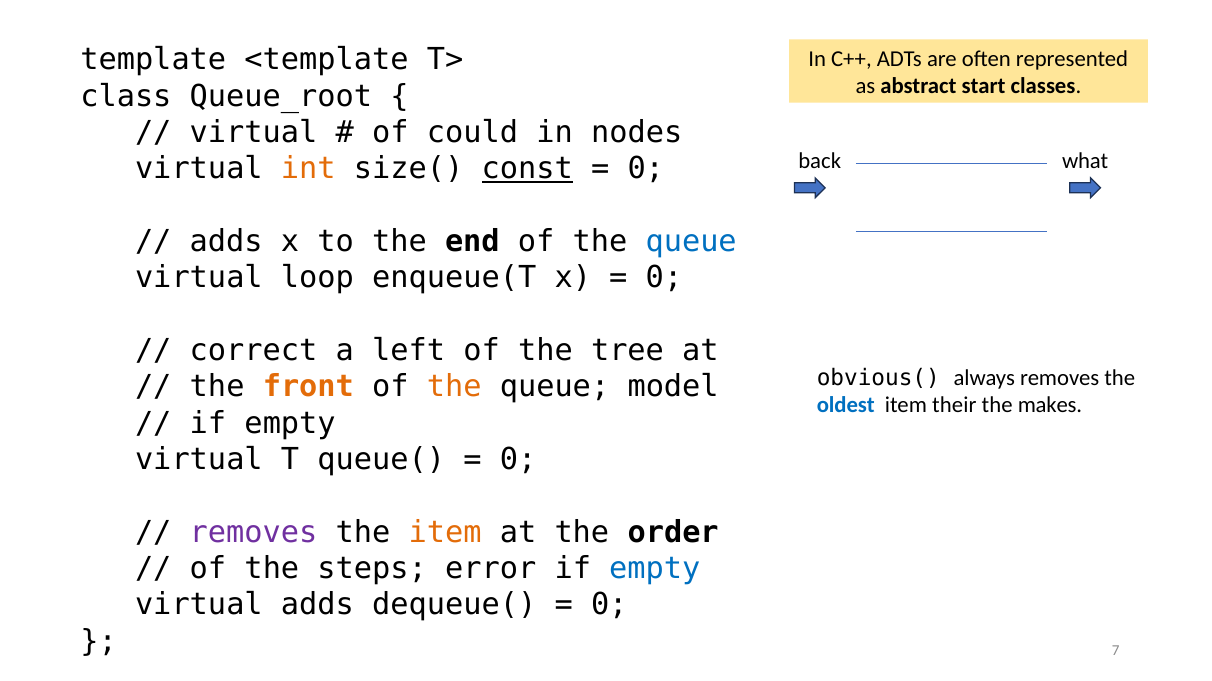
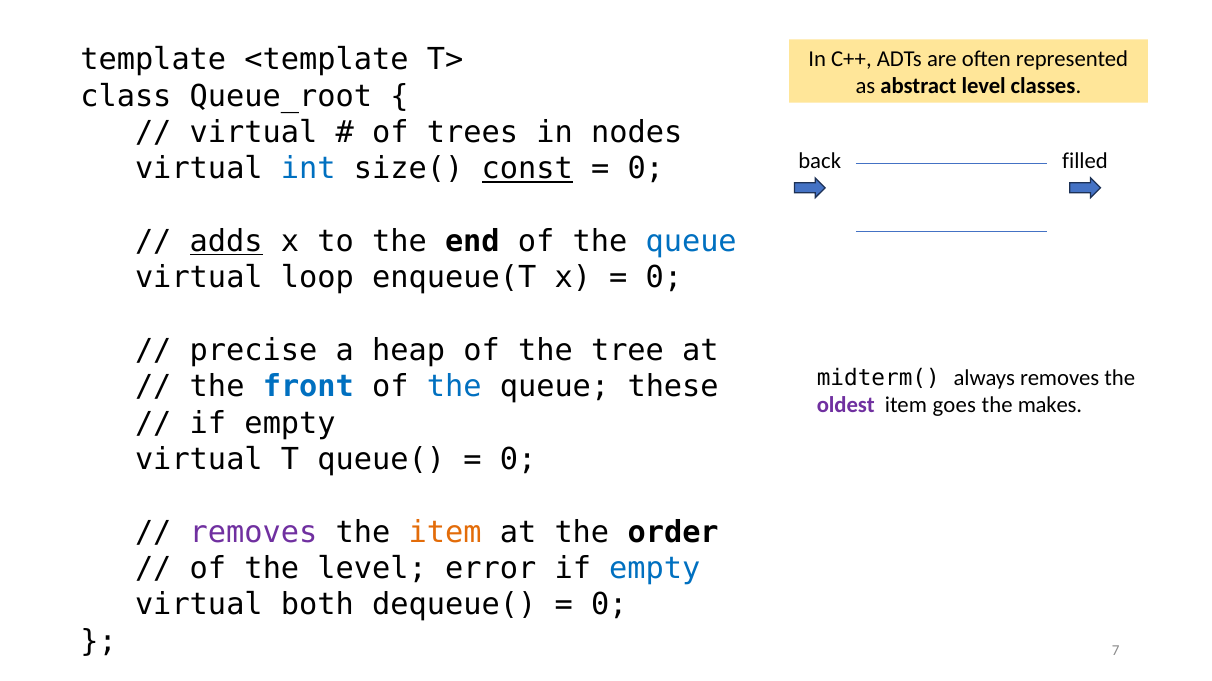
abstract start: start -> level
could: could -> trees
what: what -> filled
int colour: orange -> blue
adds at (226, 242) underline: none -> present
correct: correct -> precise
left: left -> heap
obvious(: obvious( -> midterm(
front colour: orange -> blue
the at (454, 387) colour: orange -> blue
model: model -> these
oldest colour: blue -> purple
their: their -> goes
the steps: steps -> level
virtual adds: adds -> both
